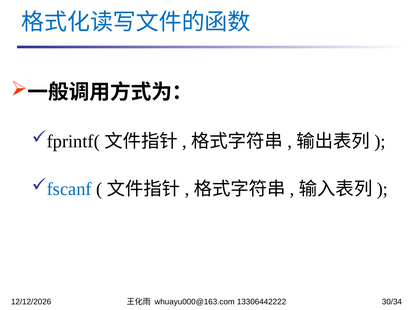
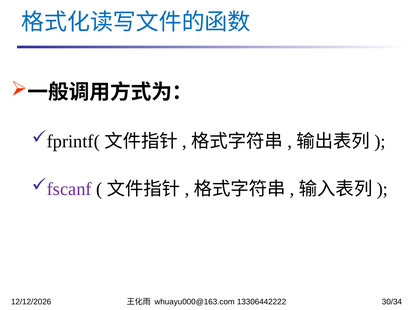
fscanf colour: blue -> purple
